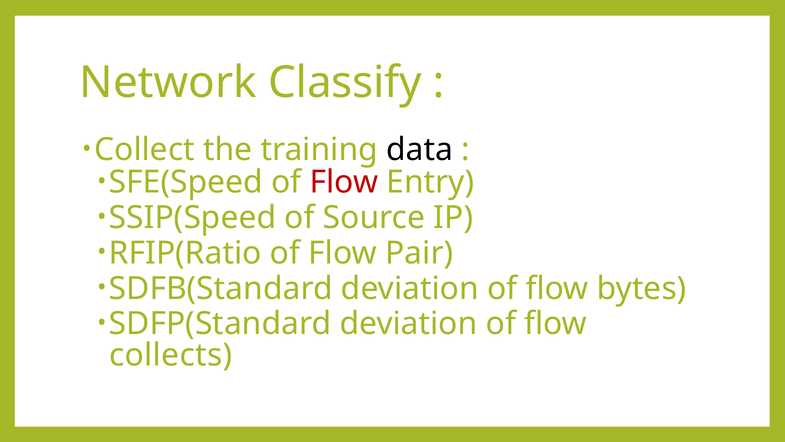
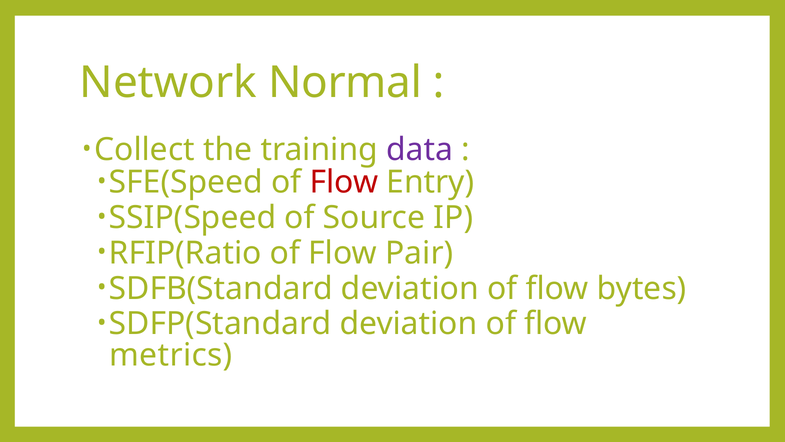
Classify: Classify -> Normal
data colour: black -> purple
collects: collects -> metrics
